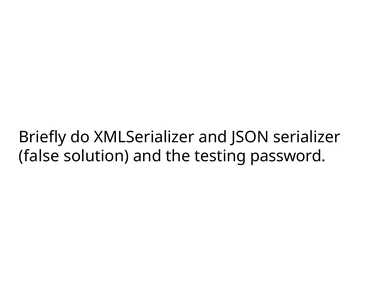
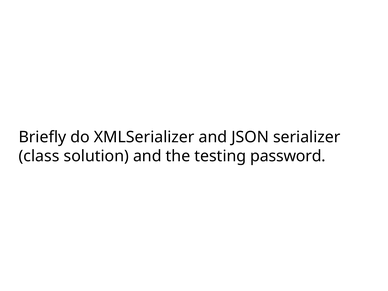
false: false -> class
